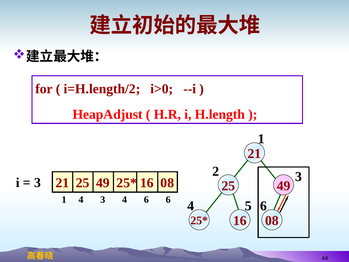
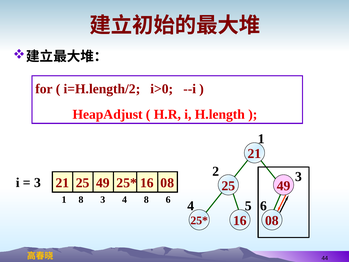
1 4: 4 -> 8
4 6: 6 -> 8
